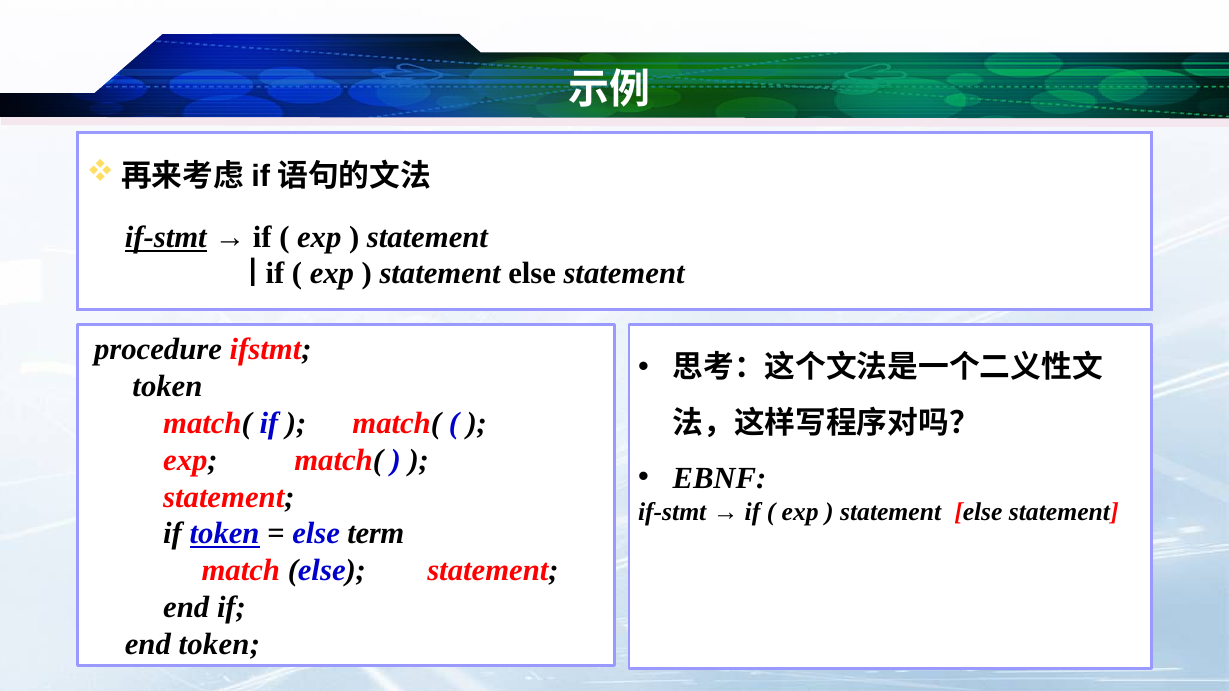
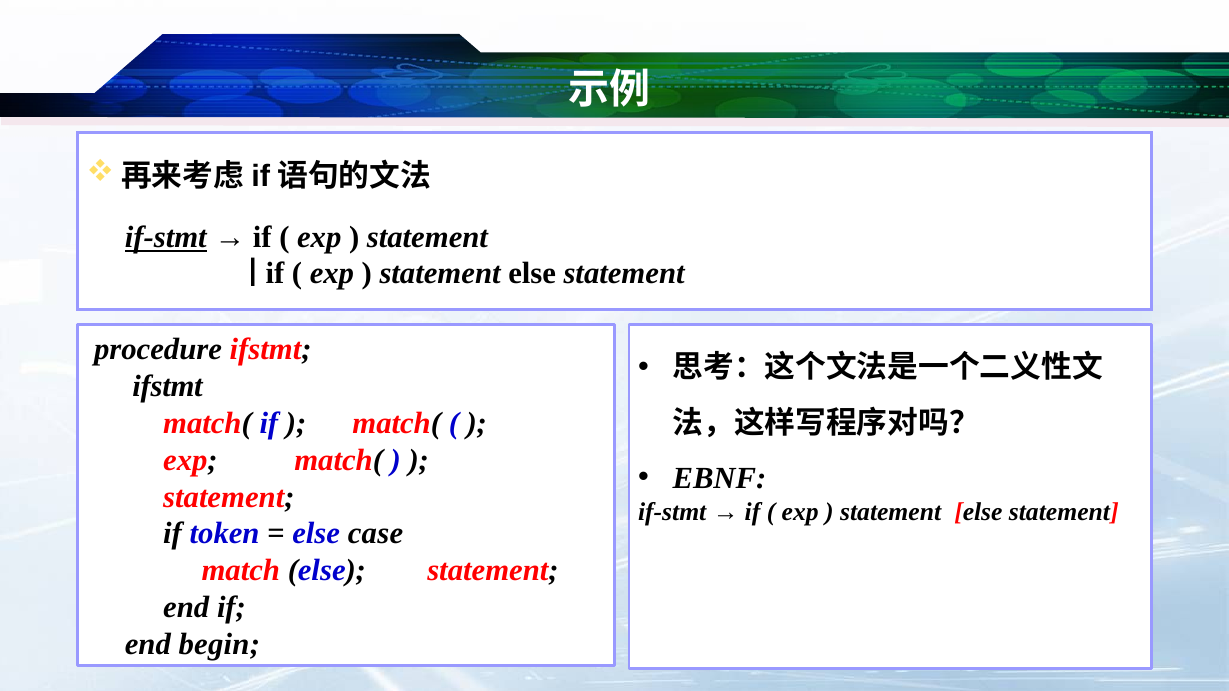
token at (167, 387): token -> ifstmt
token at (225, 534) underline: present -> none
term: term -> case
end token: token -> begin
